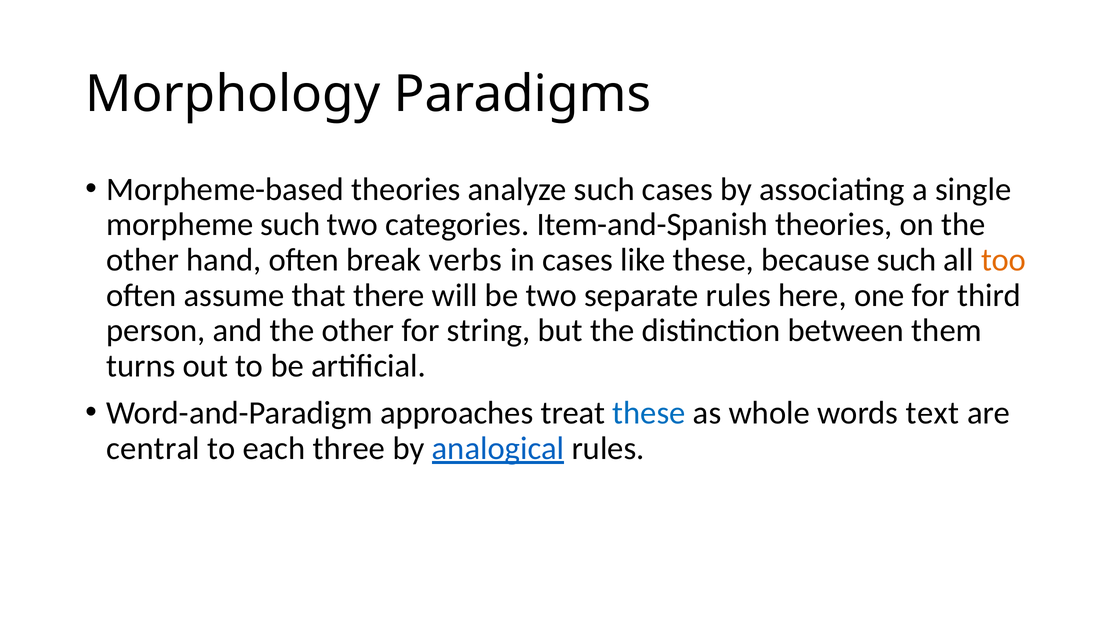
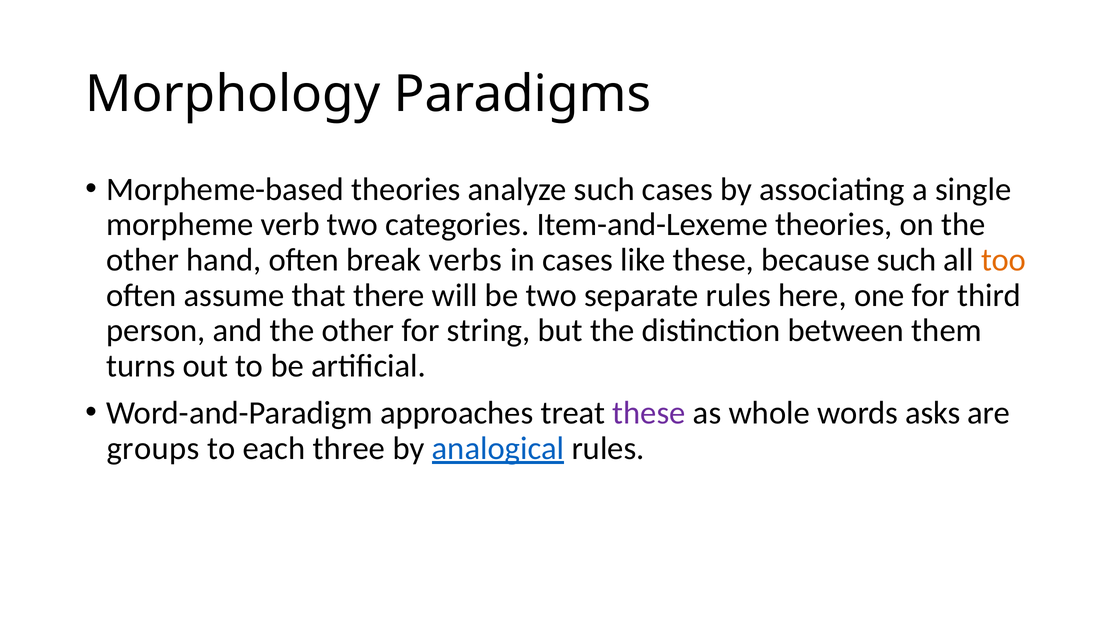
morpheme such: such -> verb
Item-and-Spanish: Item-and-Spanish -> Item-and-Lexeme
these at (649, 412) colour: blue -> purple
text: text -> asks
central: central -> groups
